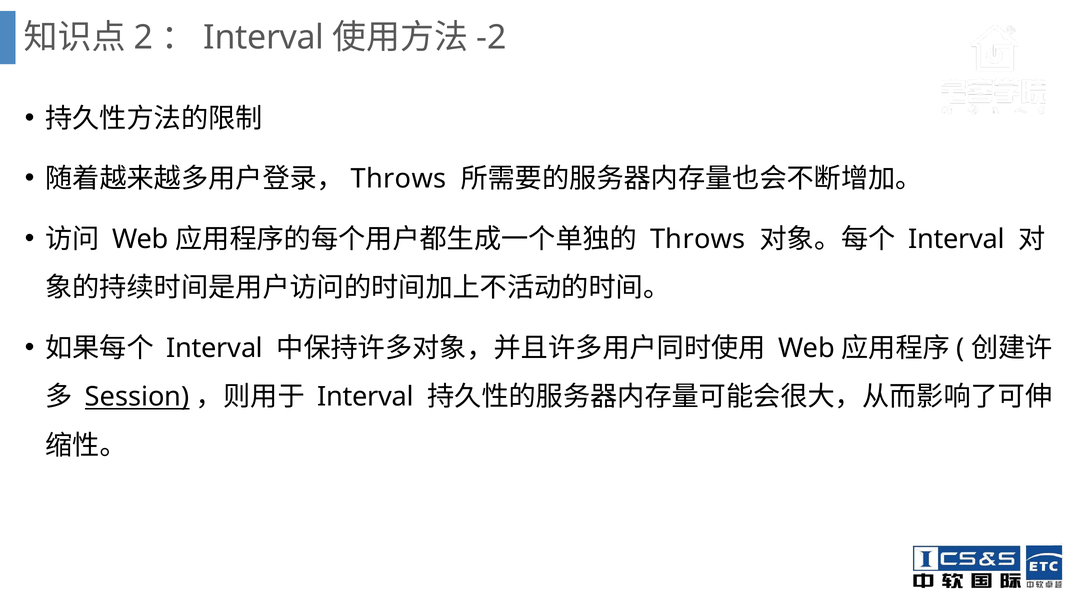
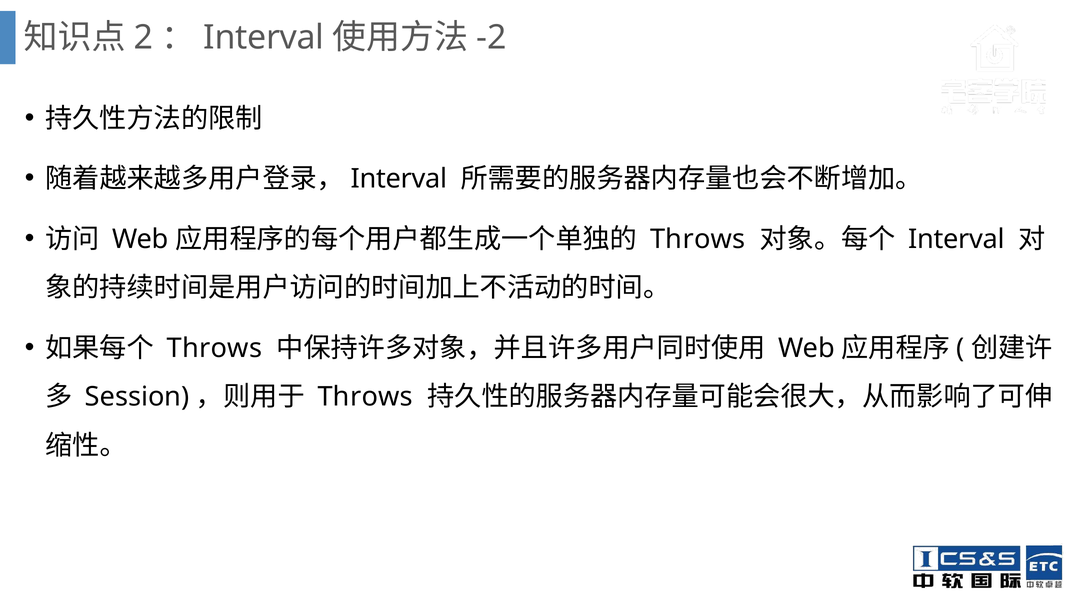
Throws at (399, 179): Throws -> Interval
Interval at (215, 348): Interval -> Throws
Session underline: present -> none
Interval at (366, 397): Interval -> Throws
